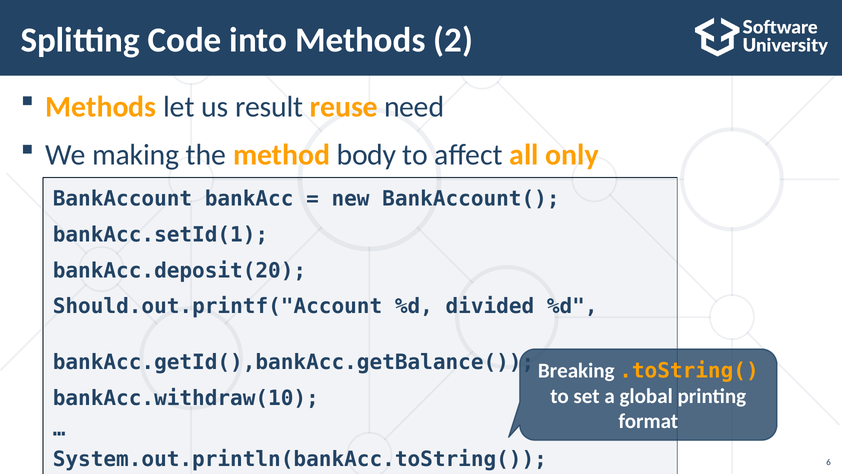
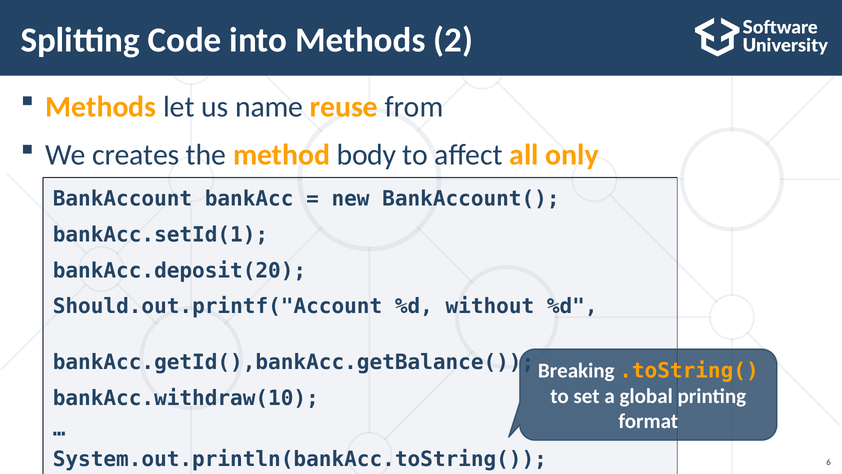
result: result -> name
need: need -> from
making: making -> creates
divided: divided -> without
